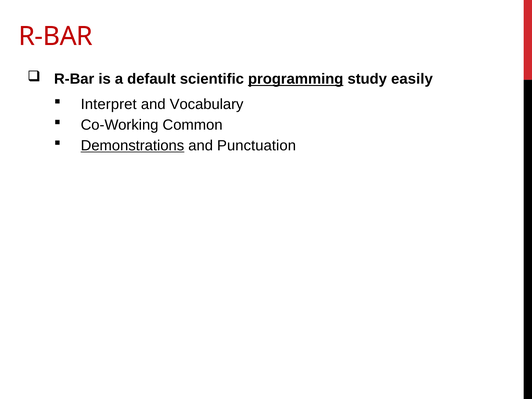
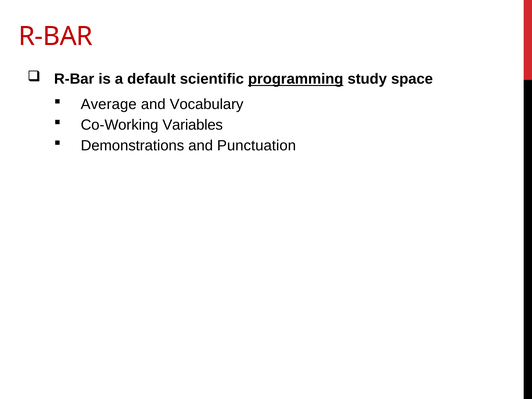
easily: easily -> space
Interpret: Interpret -> Average
Common: Common -> Variables
Demonstrations underline: present -> none
